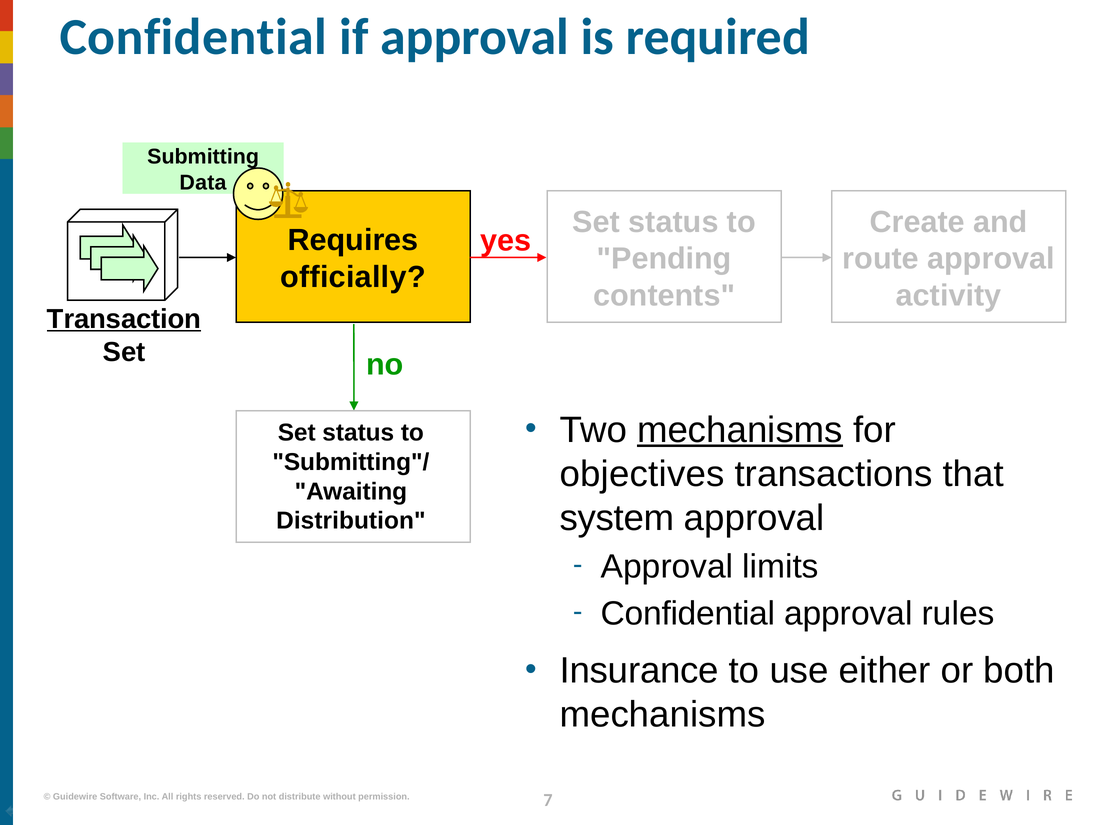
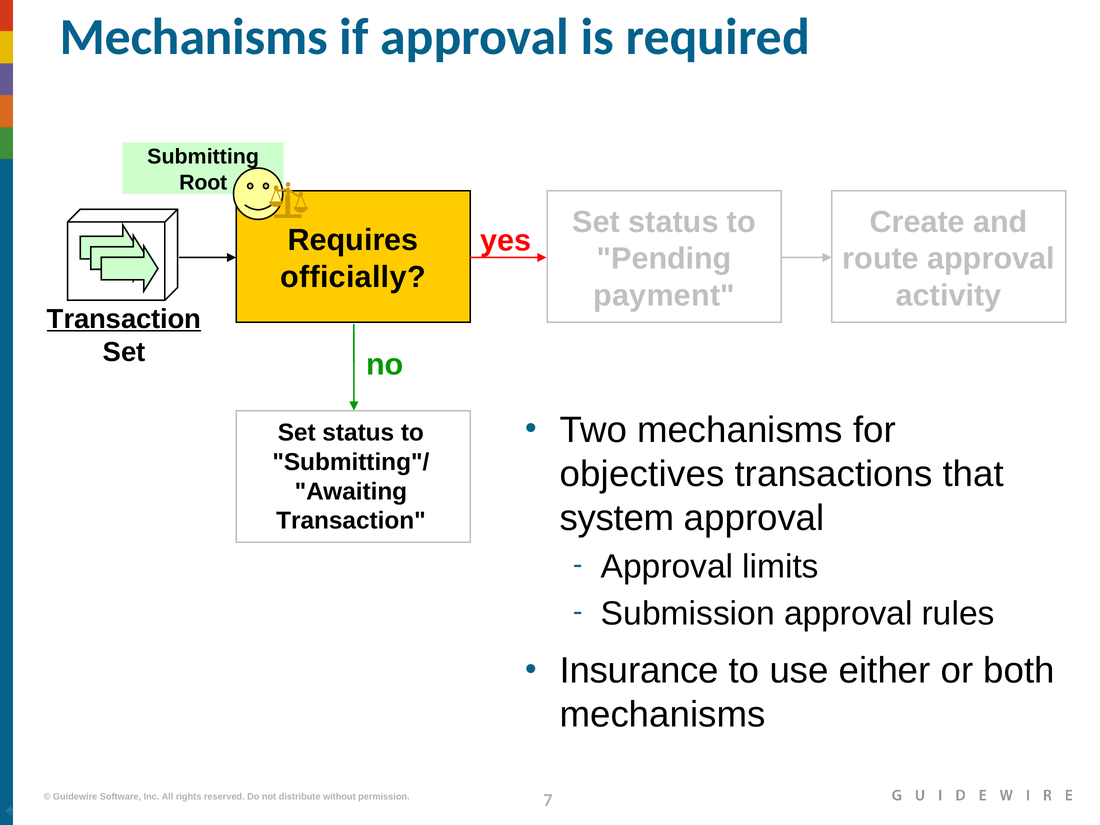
Confidential at (193, 37): Confidential -> Mechanisms
Data: Data -> Root
contents: contents -> payment
mechanisms at (740, 430) underline: present -> none
Distribution at (351, 521): Distribution -> Transaction
Confidential at (688, 614): Confidential -> Submission
